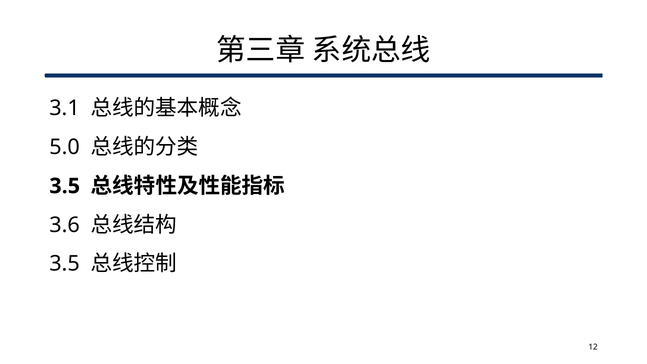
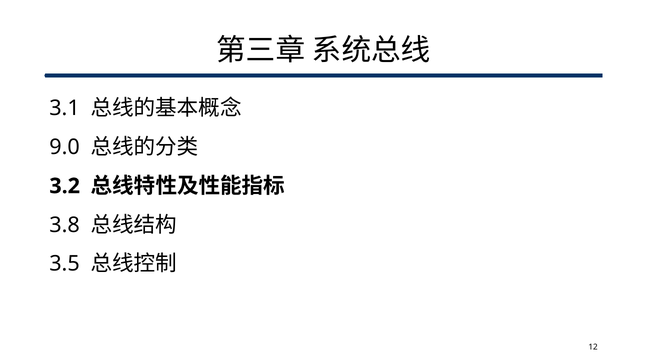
5.0: 5.0 -> 9.0
3.5 at (65, 186): 3.5 -> 3.2
3.6: 3.6 -> 3.8
